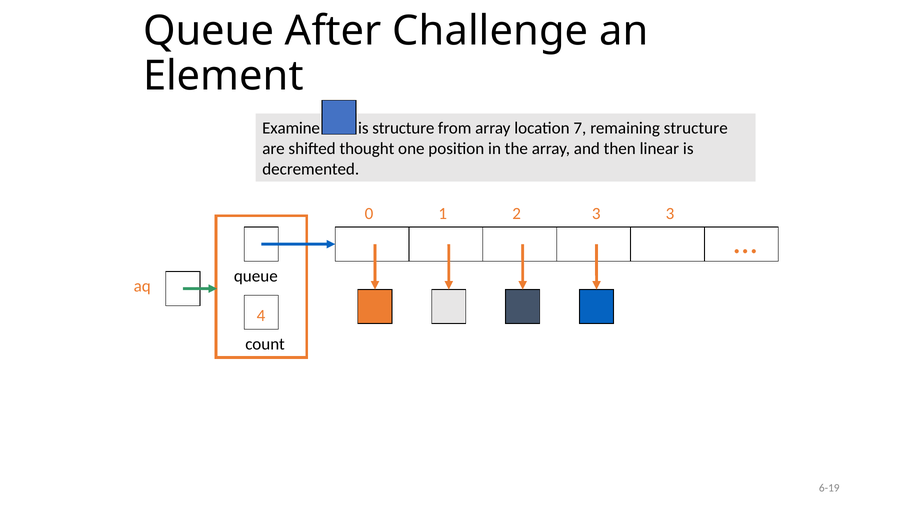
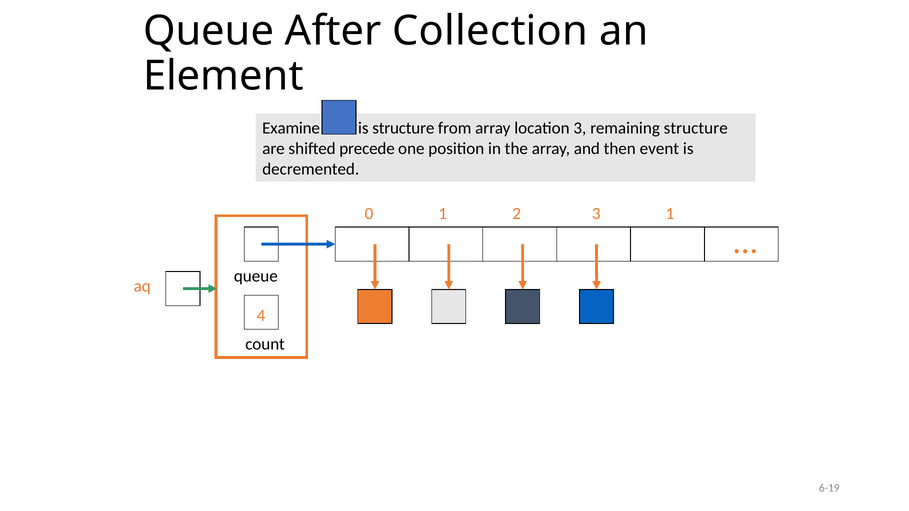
Challenge: Challenge -> Collection
location 7: 7 -> 3
thought: thought -> precede
linear: linear -> event
0 3: 3 -> 1
